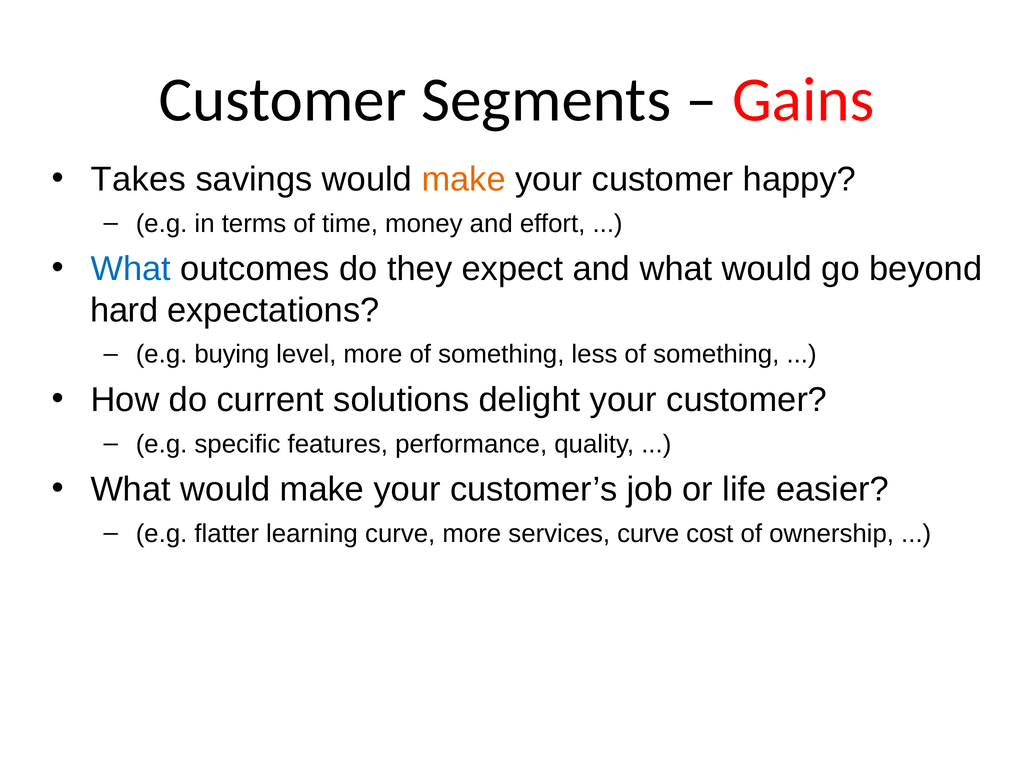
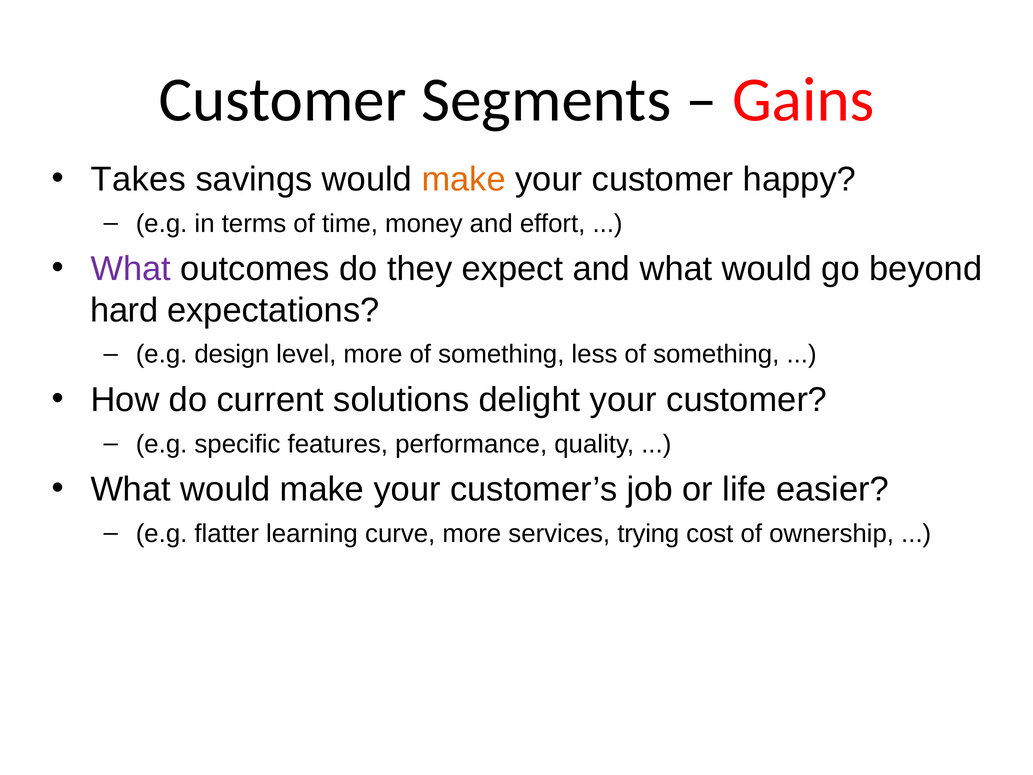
What at (131, 269) colour: blue -> purple
buying: buying -> design
services curve: curve -> trying
